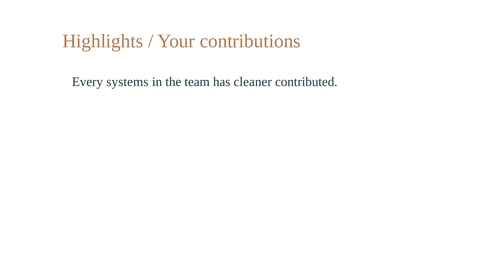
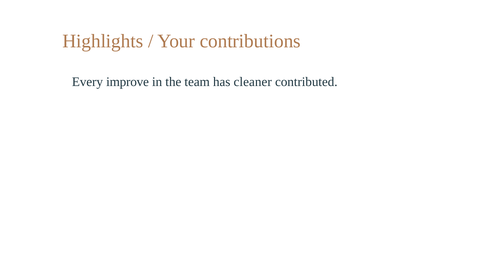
systems: systems -> improve
